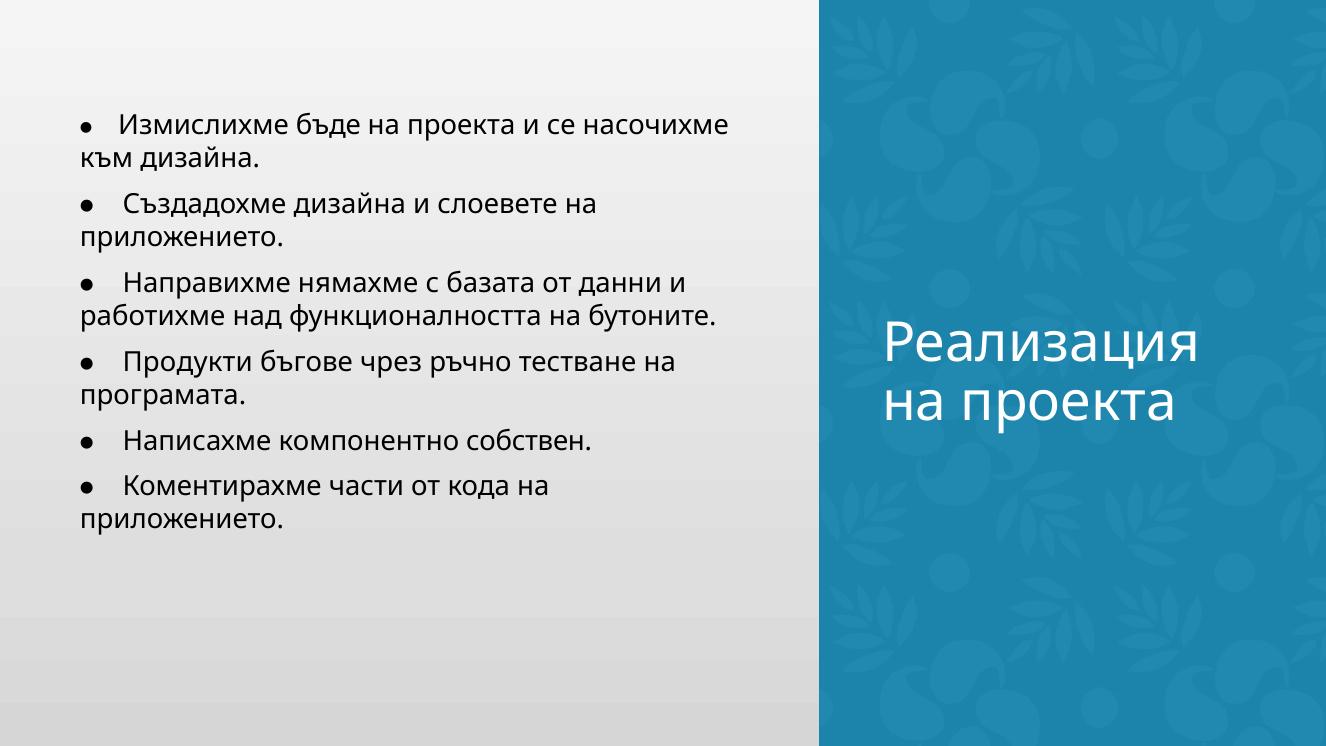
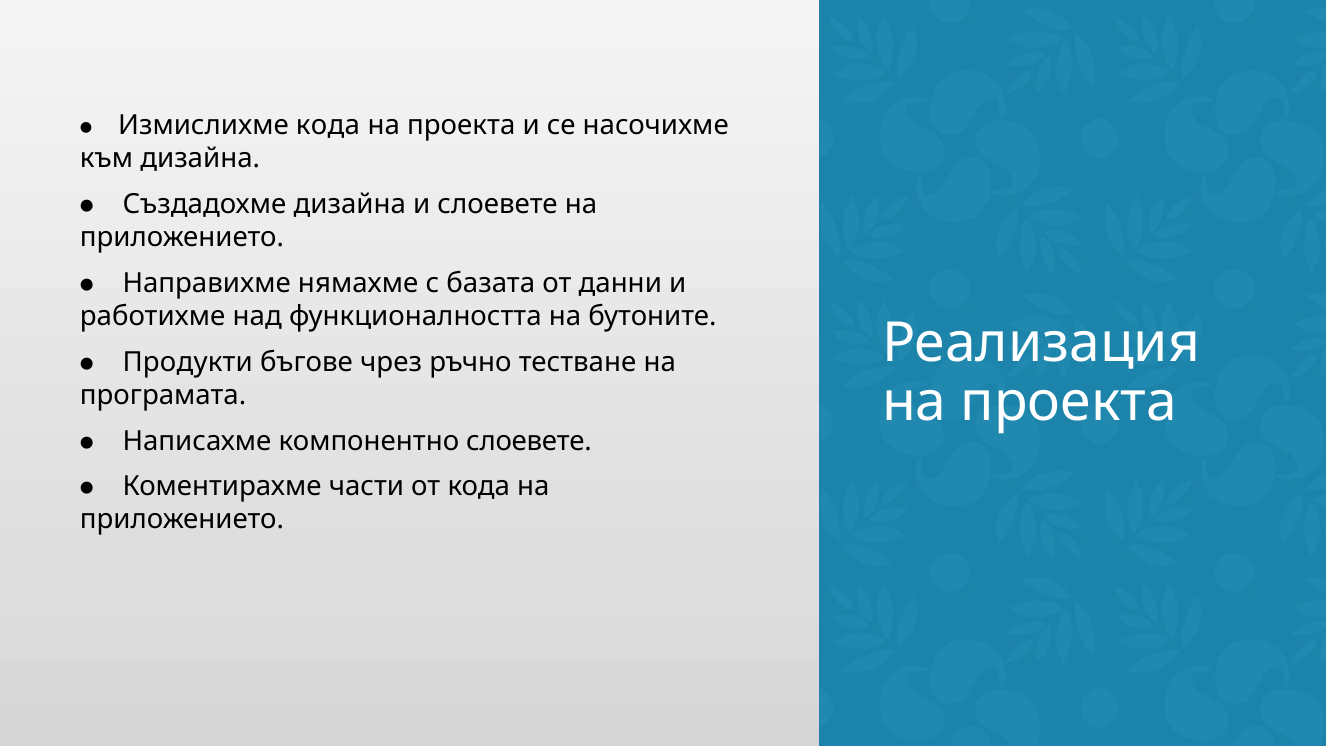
Измислихме бъде: бъде -> кода
компонентно собствен: собствен -> слоевете
